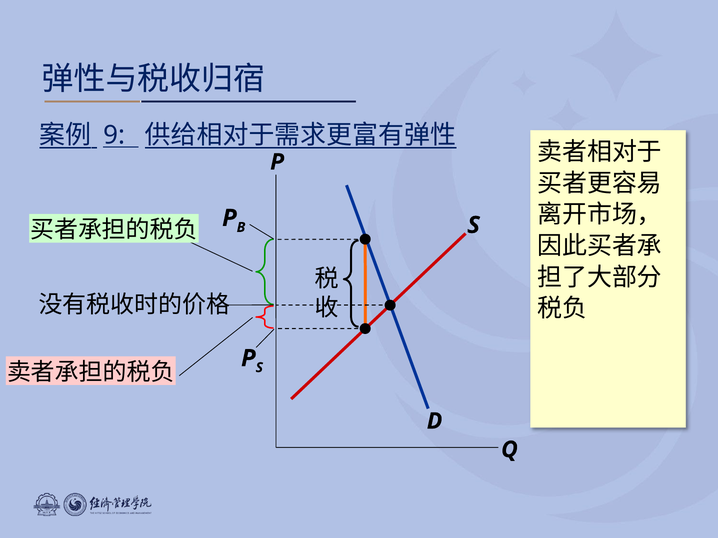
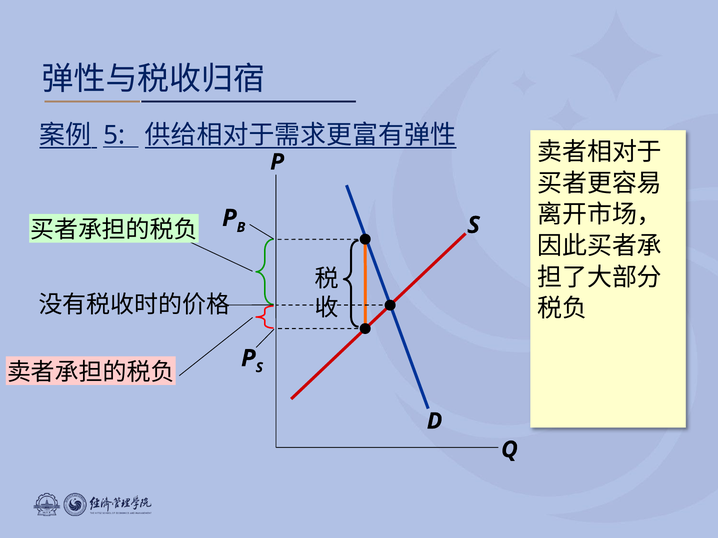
9: 9 -> 5
